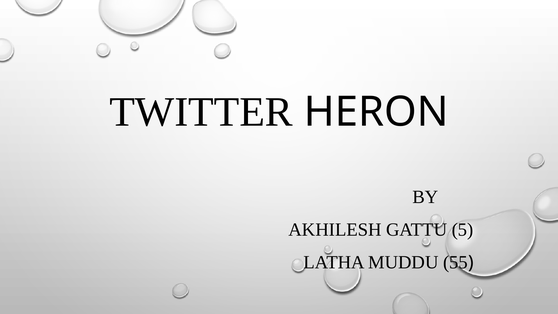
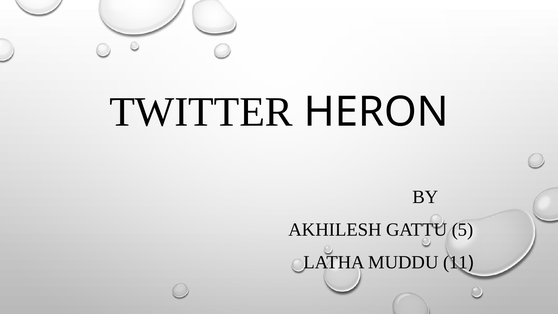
55: 55 -> 11
